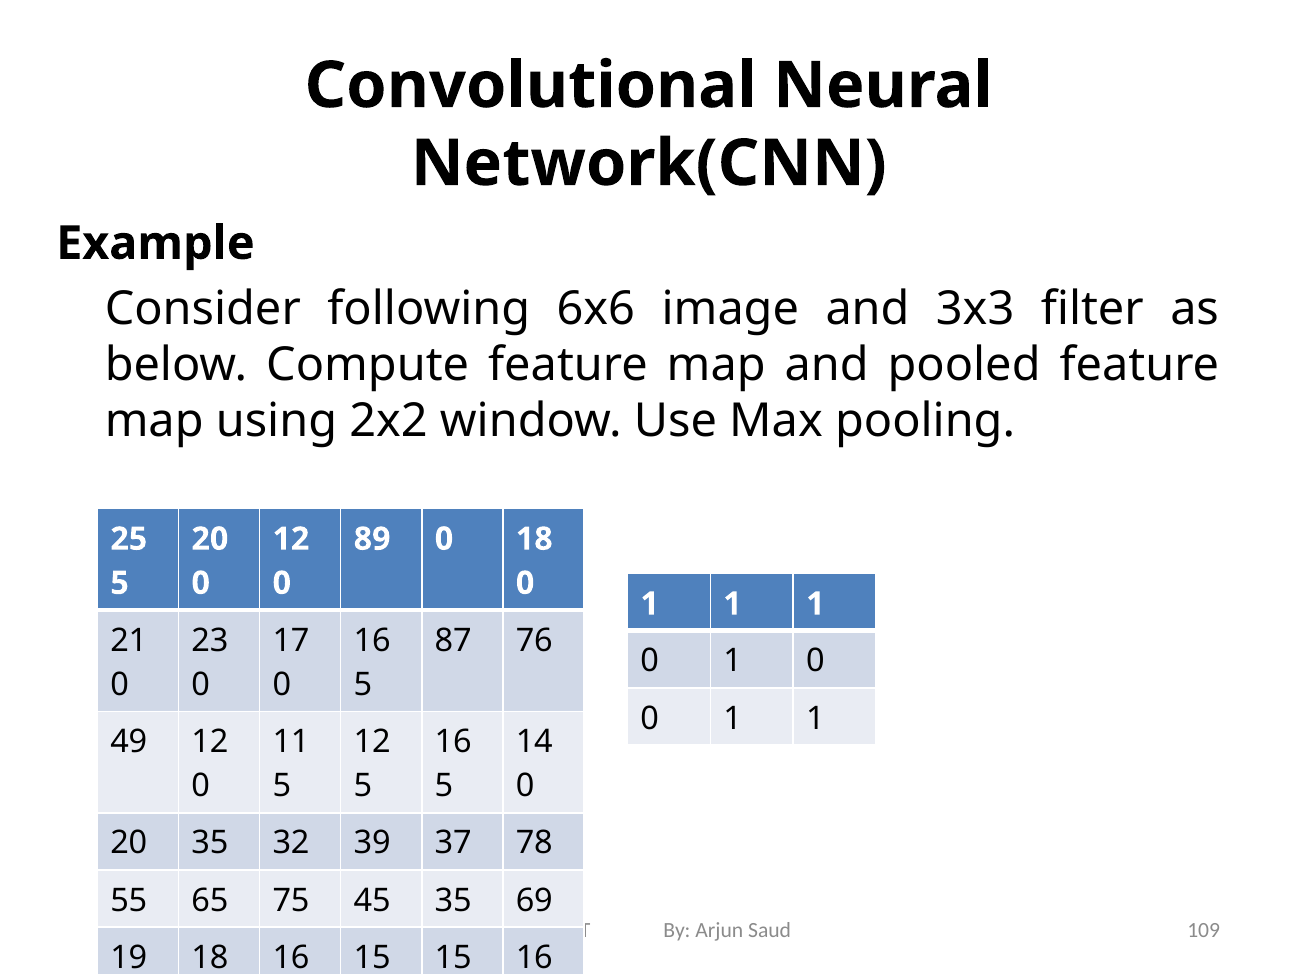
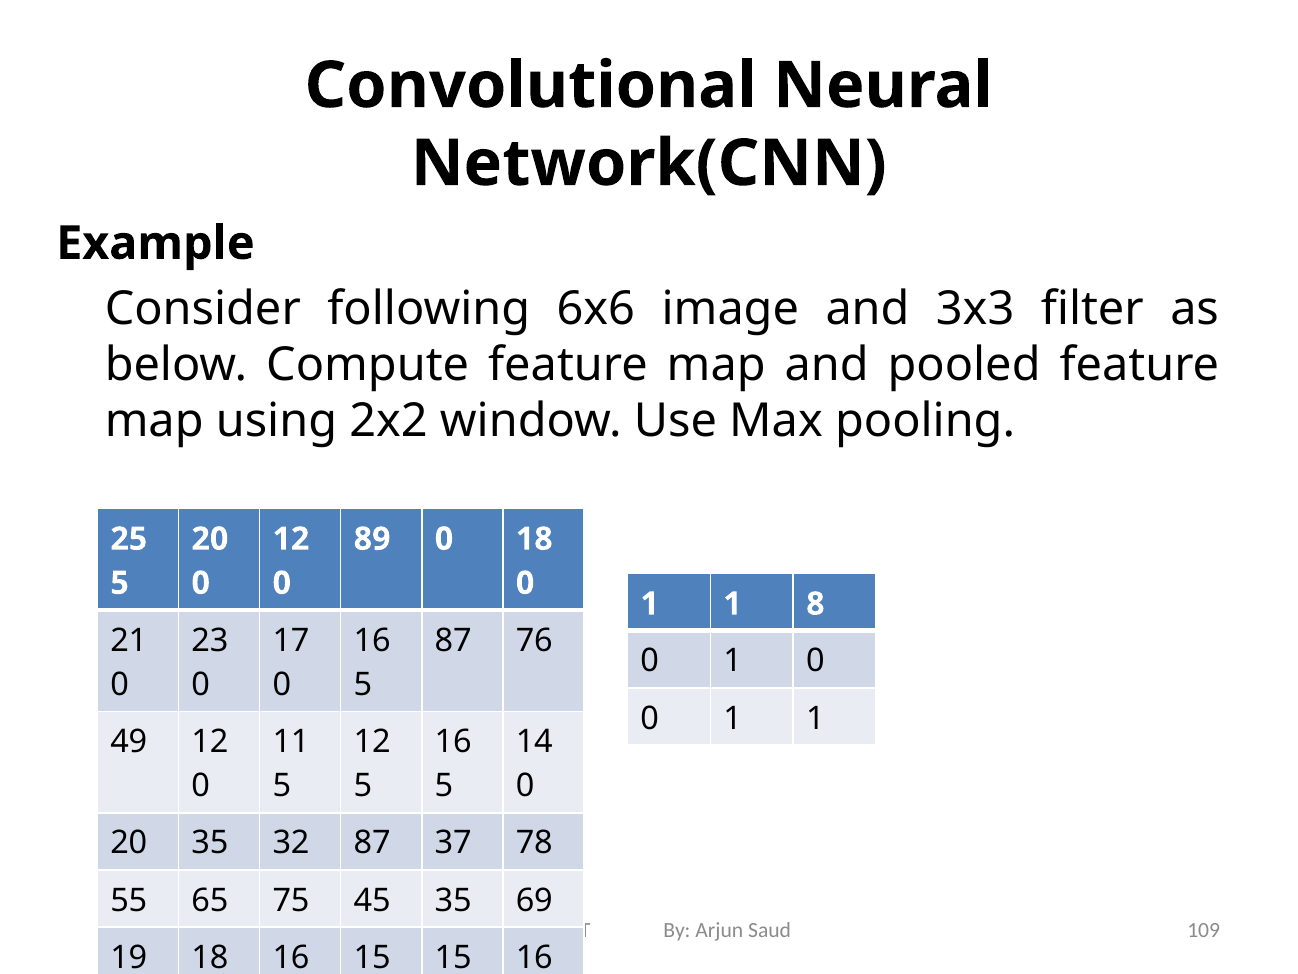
1 1 1: 1 -> 8
32 39: 39 -> 87
